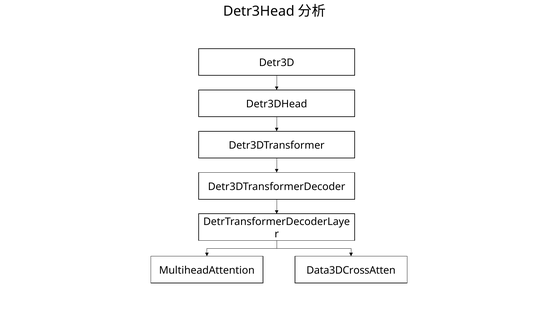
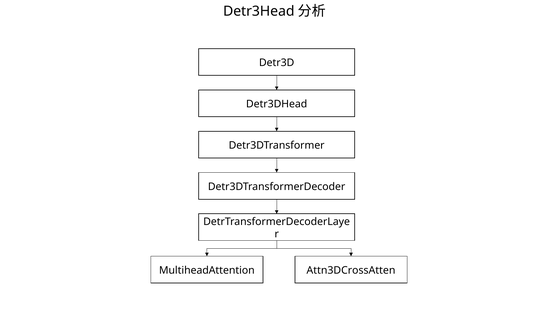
Data3DCrossAtten: Data3DCrossAtten -> Attn3DCrossAtten
